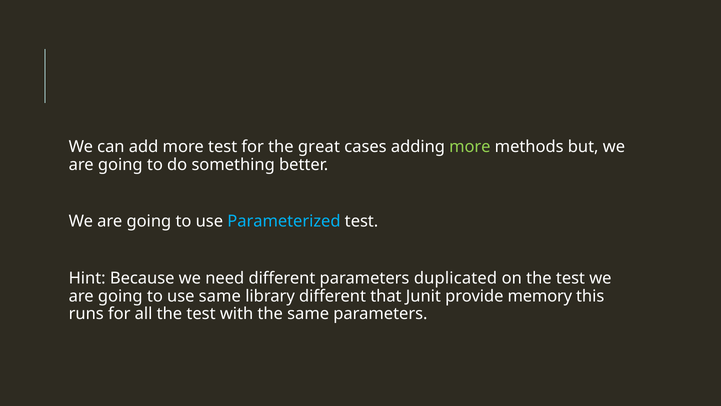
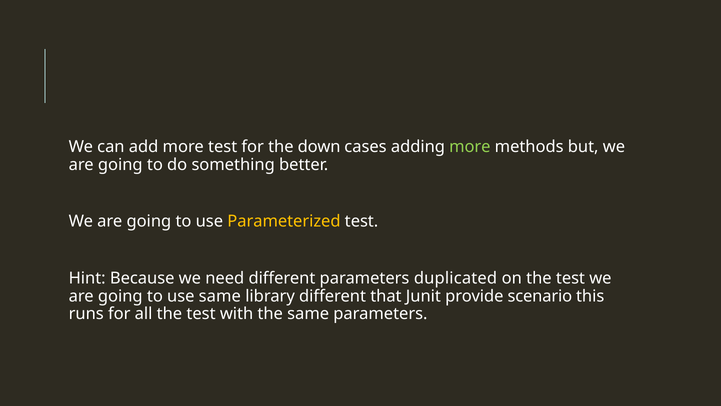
great: great -> down
Parameterized colour: light blue -> yellow
memory: memory -> scenario
